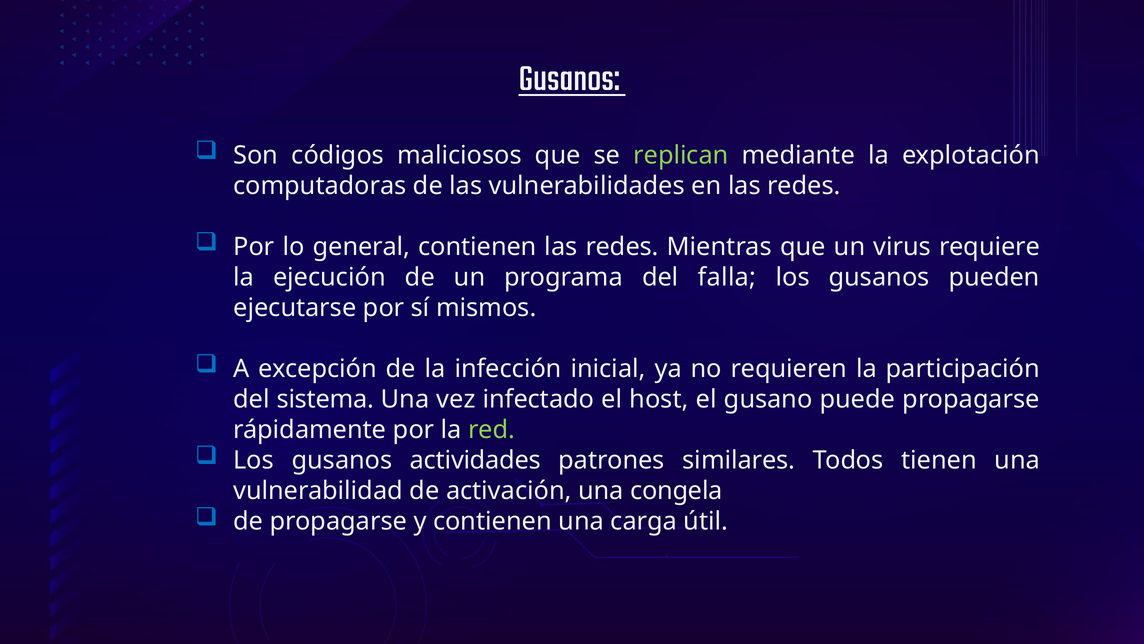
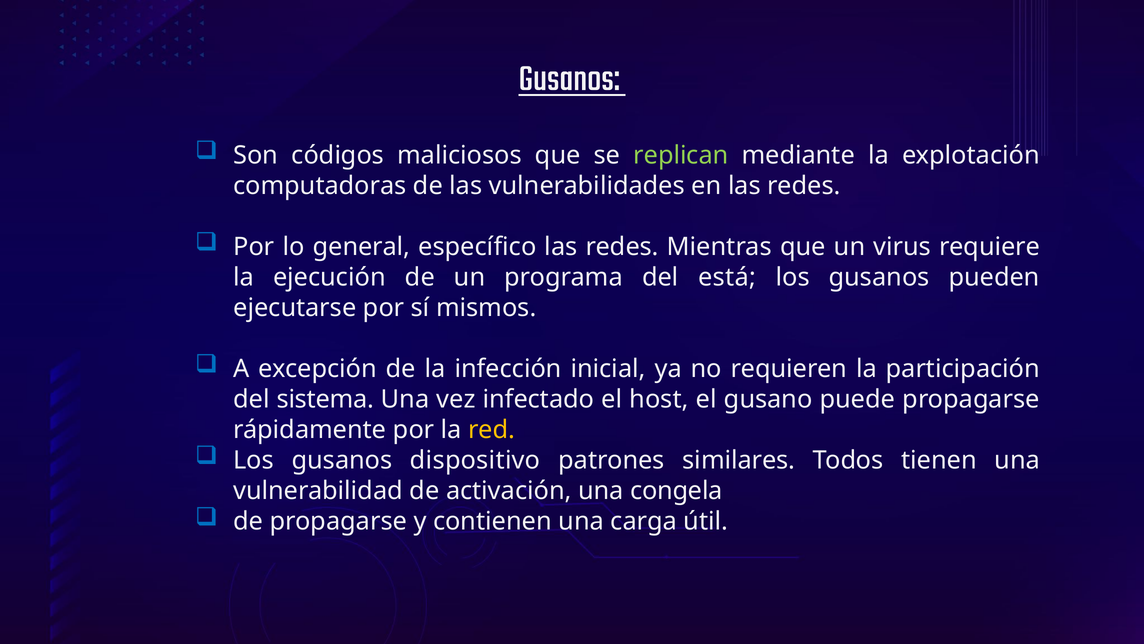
general contienen: contienen -> específico
falla: falla -> está
red colour: light green -> yellow
actividades: actividades -> dispositivo
